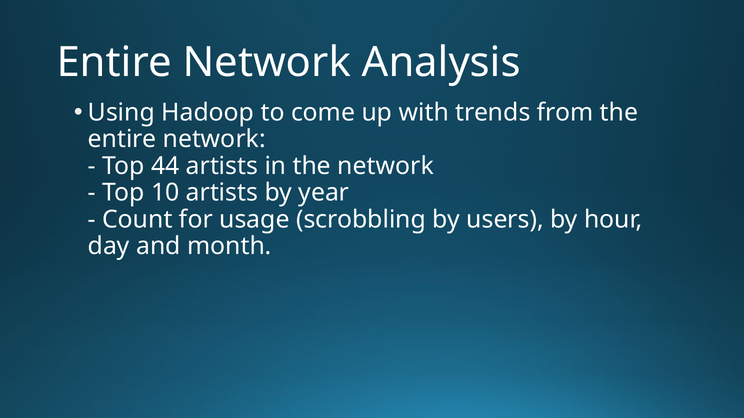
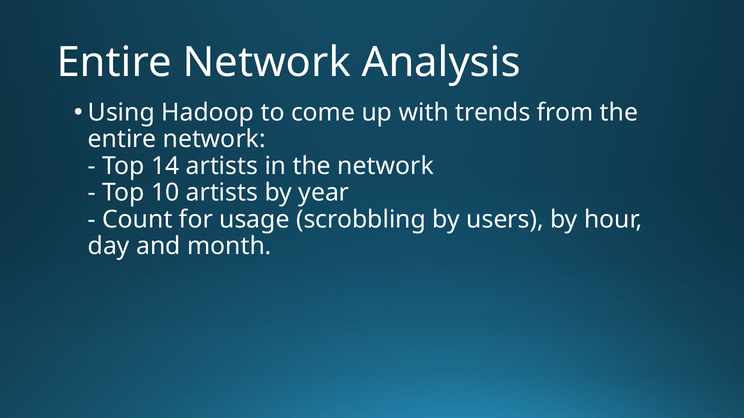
44: 44 -> 14
